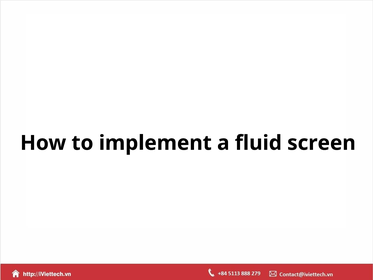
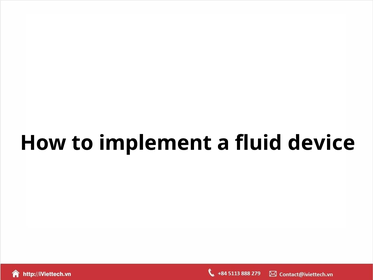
screen: screen -> device
